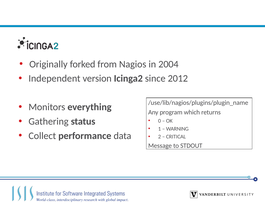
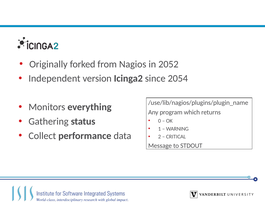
2004: 2004 -> 2052
2012: 2012 -> 2054
